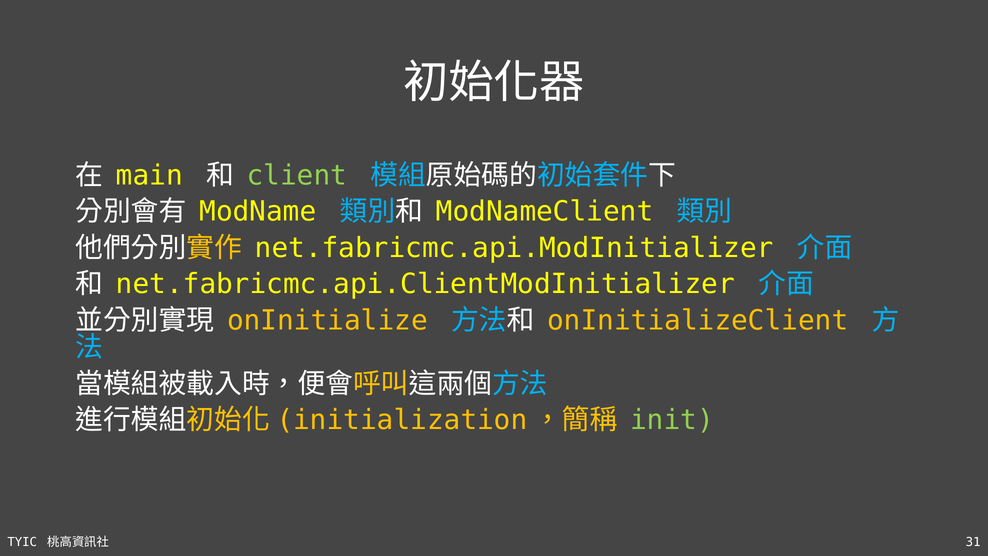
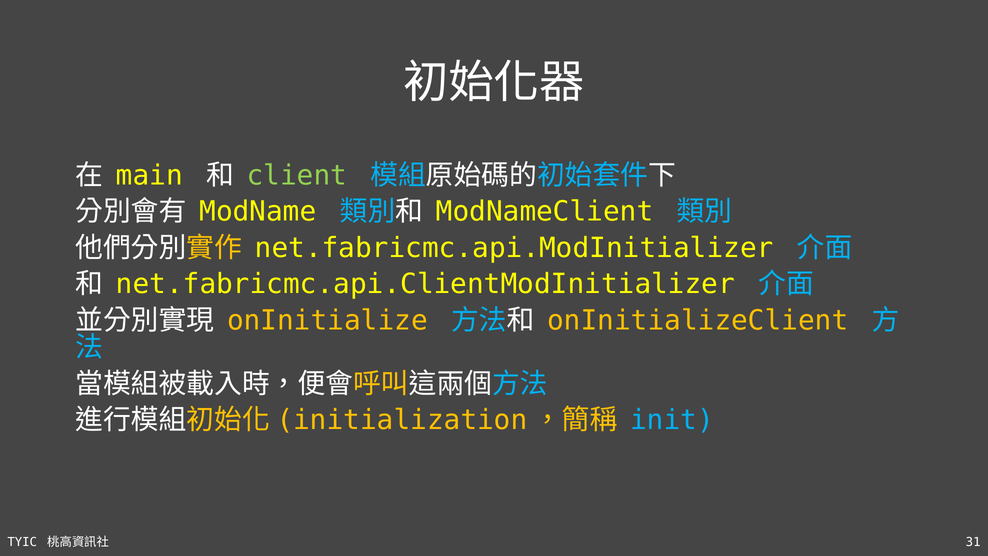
init colour: light green -> light blue
